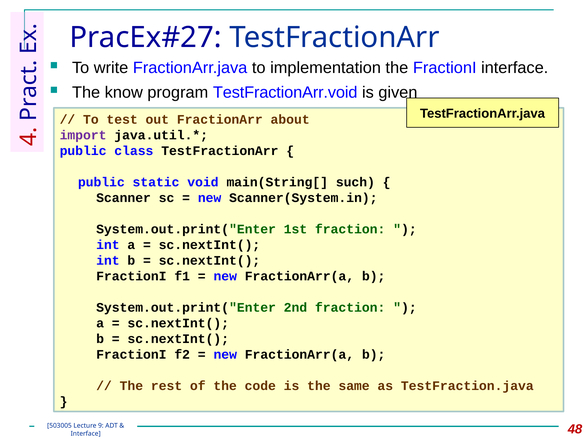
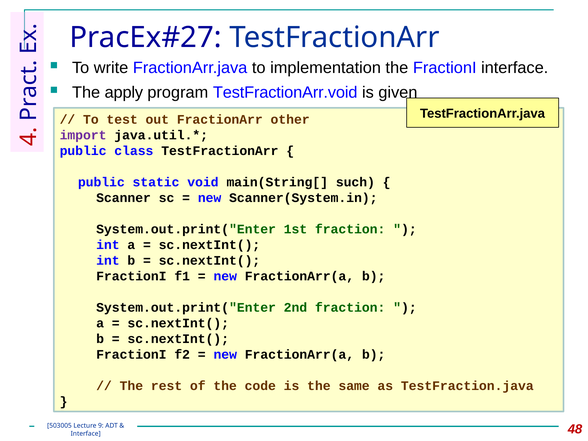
know: know -> apply
about: about -> other
